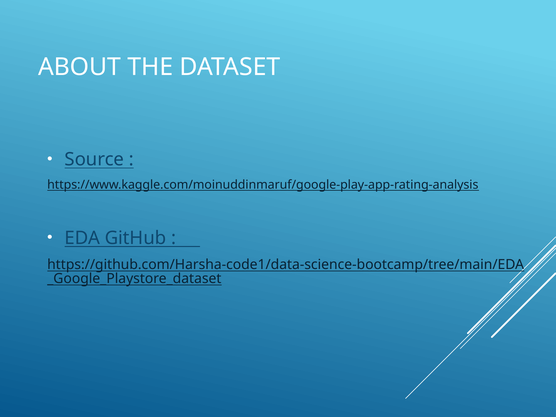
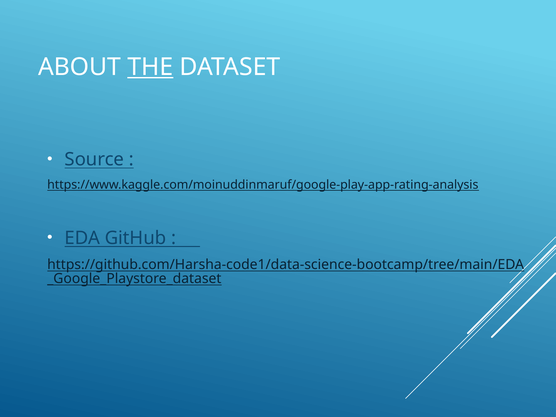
THE underline: none -> present
